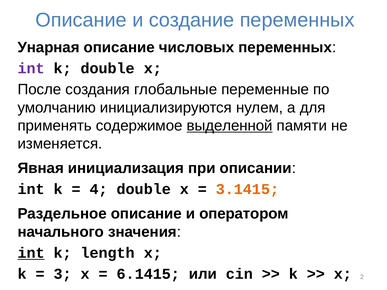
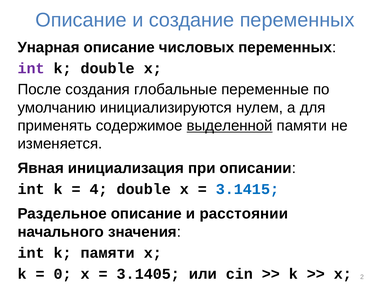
3.1415 colour: orange -> blue
оператором: оператором -> расстоянии
int at (31, 253) underline: present -> none
k length: length -> памяти
3: 3 -> 0
6.1415: 6.1415 -> 3.1405
